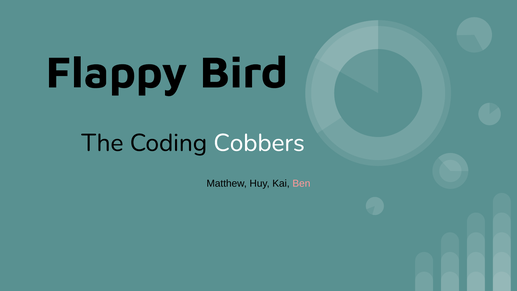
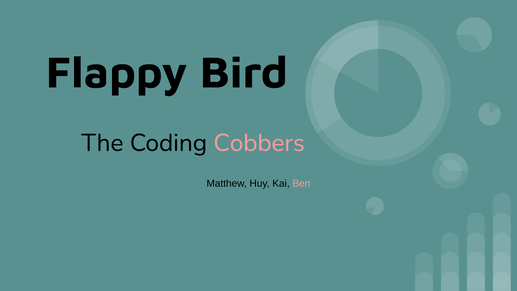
Cobbers colour: white -> pink
